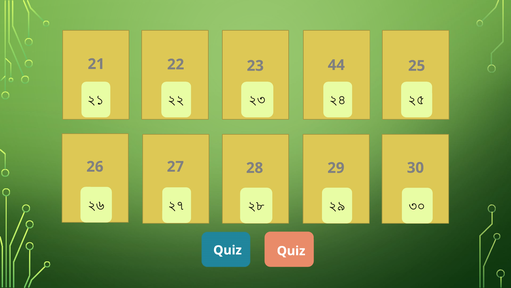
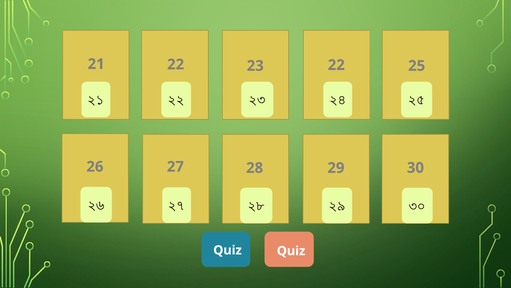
22 44: 44 -> 22
